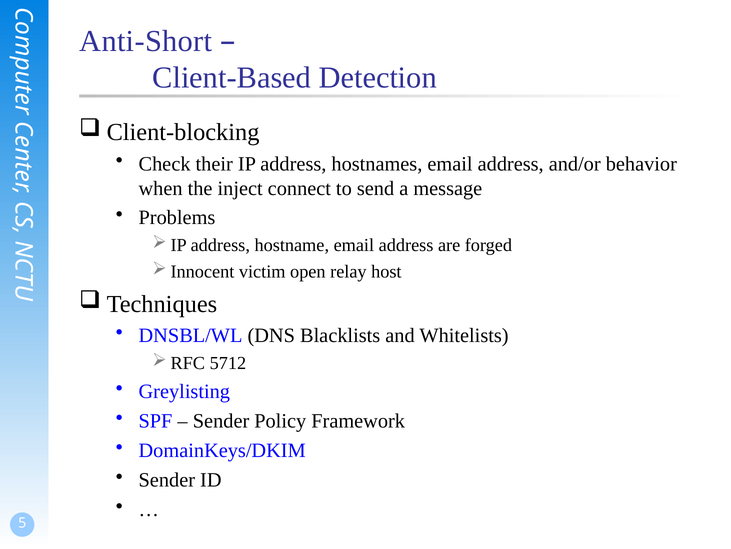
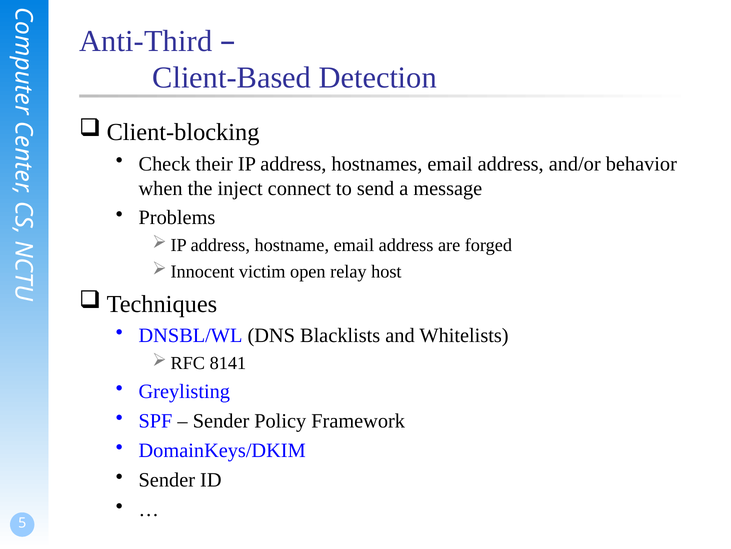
Anti-Short: Anti-Short -> Anti-Third
5712: 5712 -> 8141
